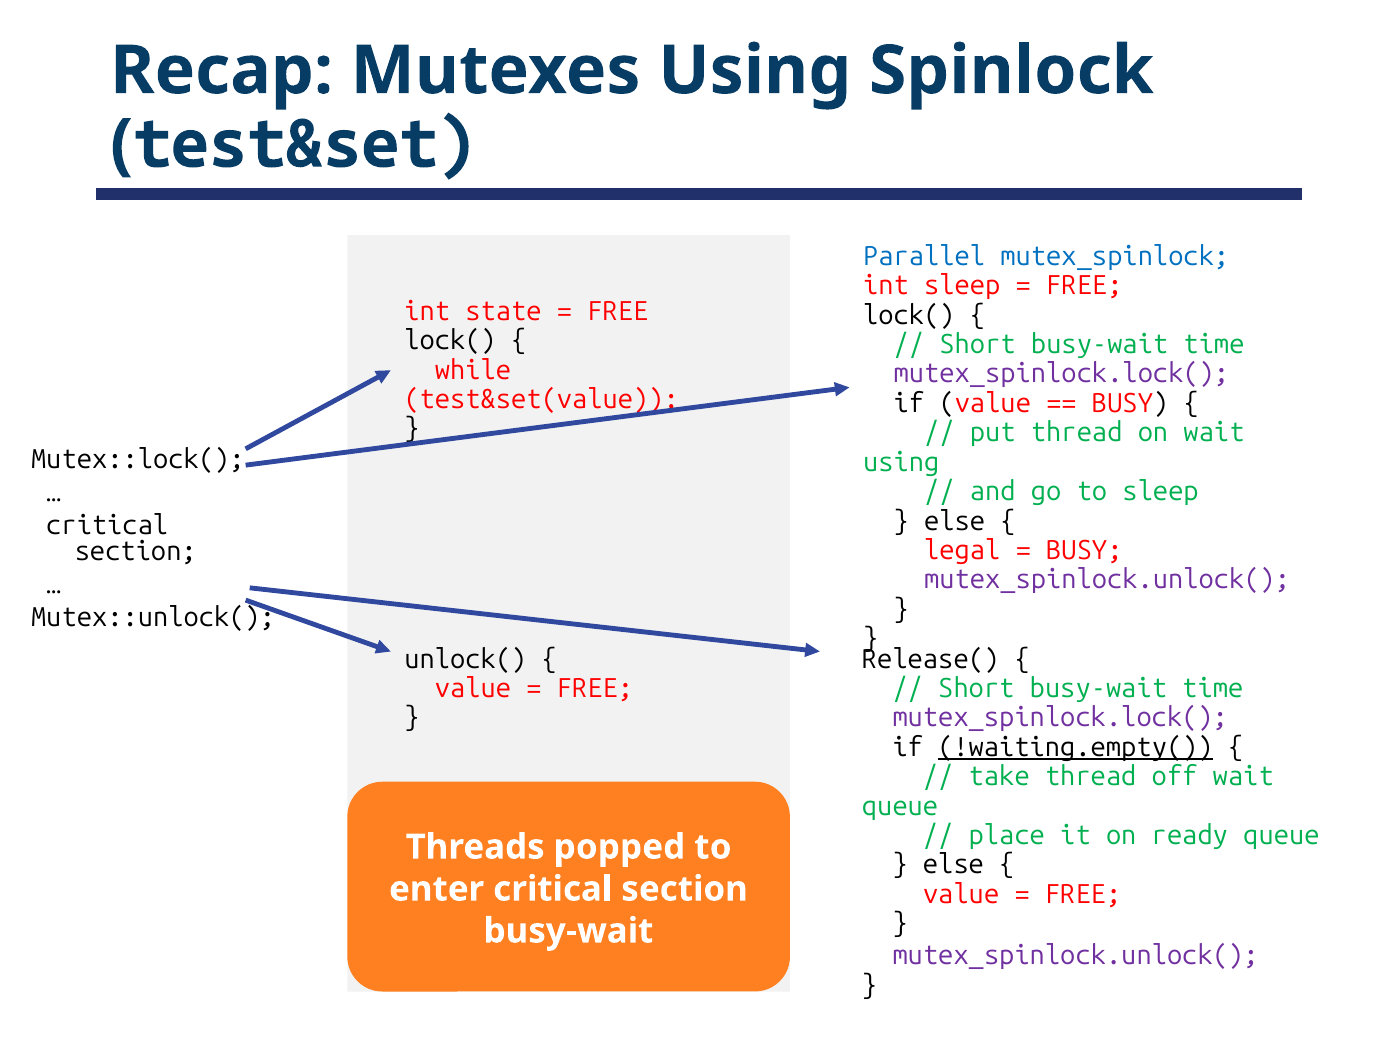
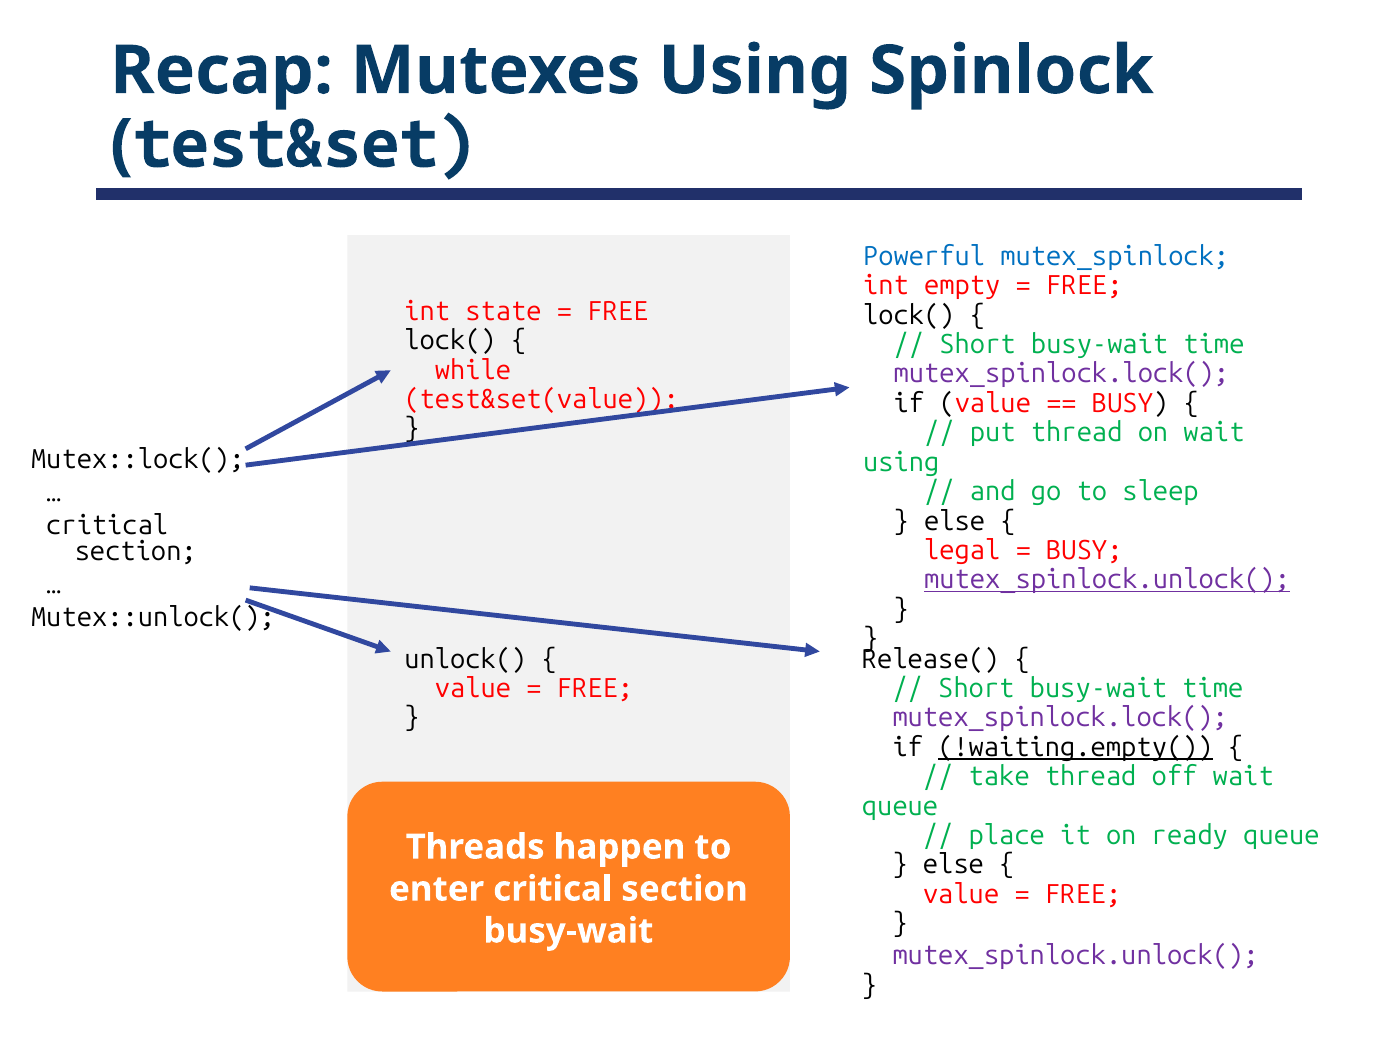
Parallel: Parallel -> Powerful
int sleep: sleep -> empty
mutex_spinlock.unlock( at (1107, 580) underline: none -> present
popped: popped -> happen
